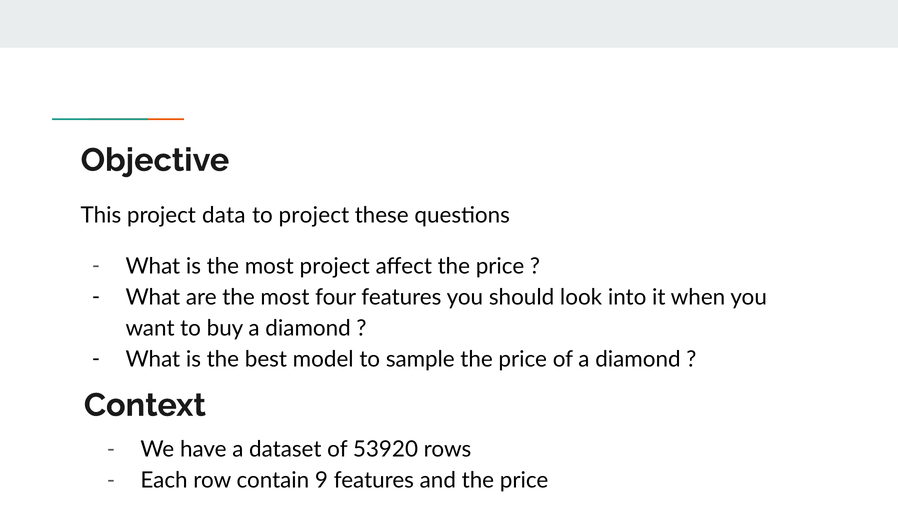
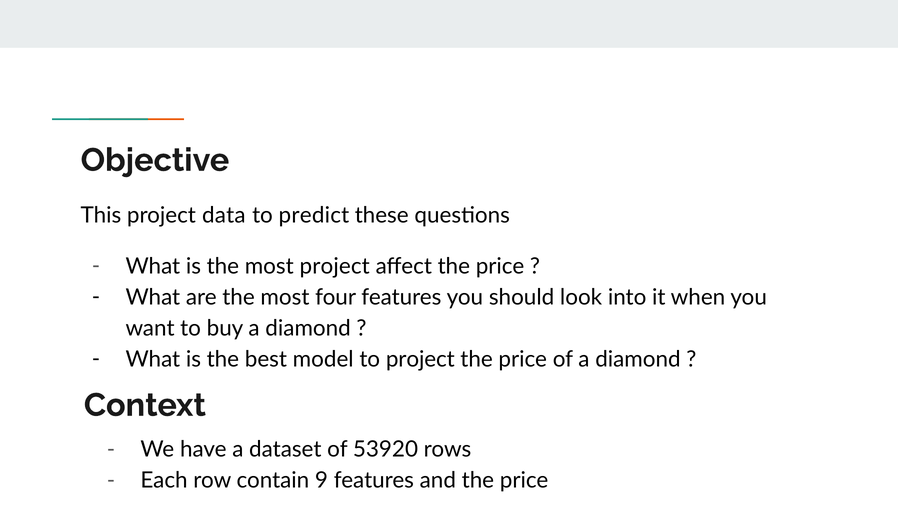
to project: project -> predict
to sample: sample -> project
